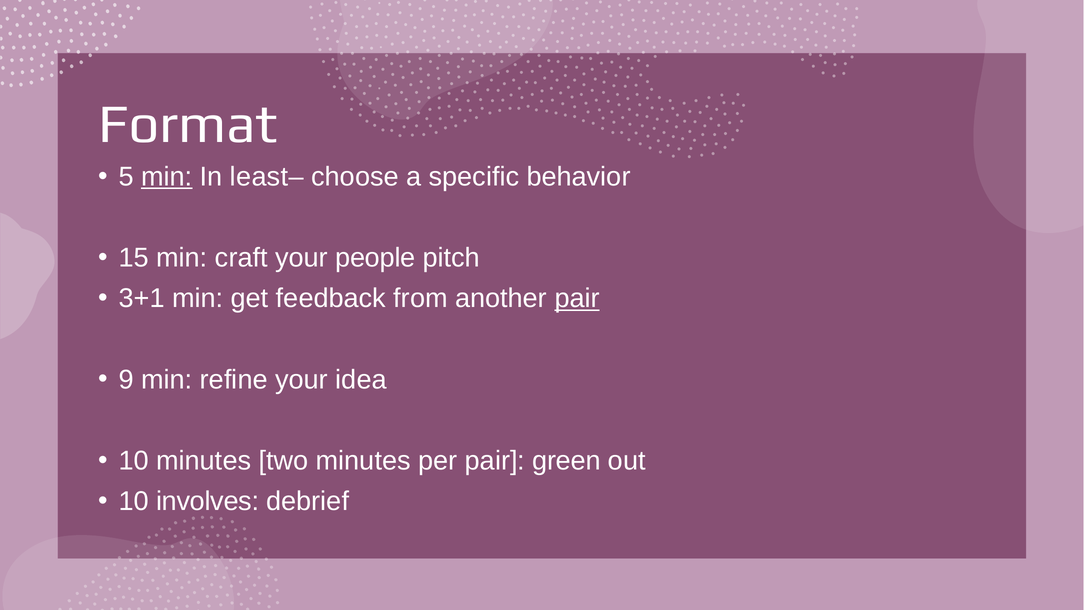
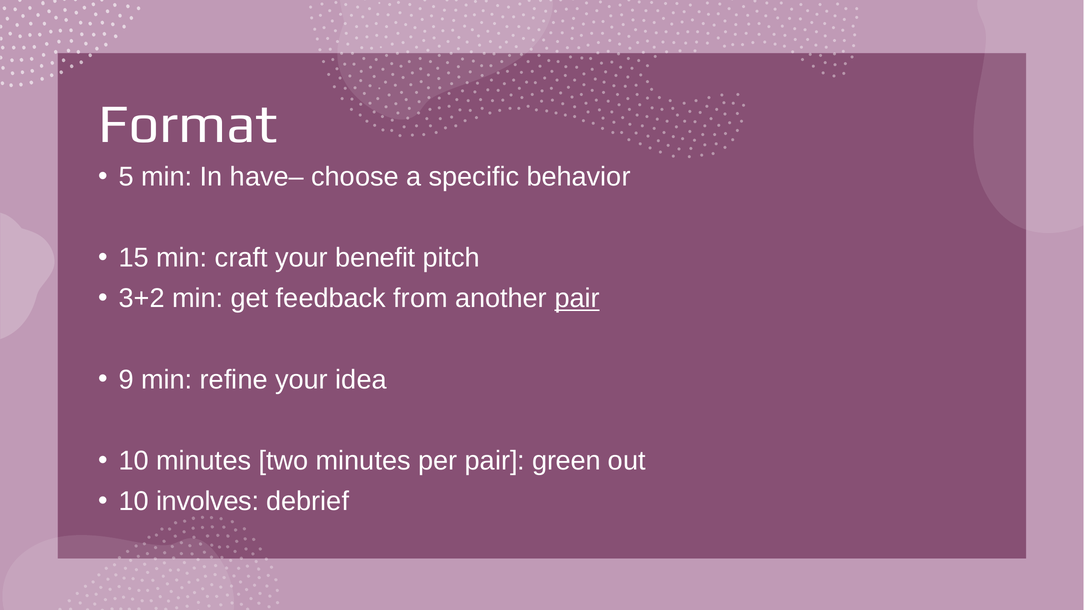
min at (167, 177) underline: present -> none
least–: least– -> have–
people: people -> benefit
3+1: 3+1 -> 3+2
